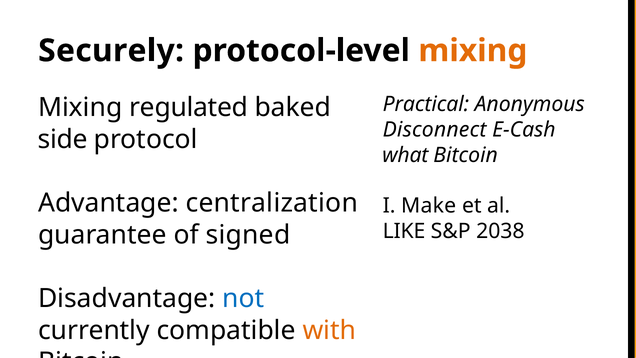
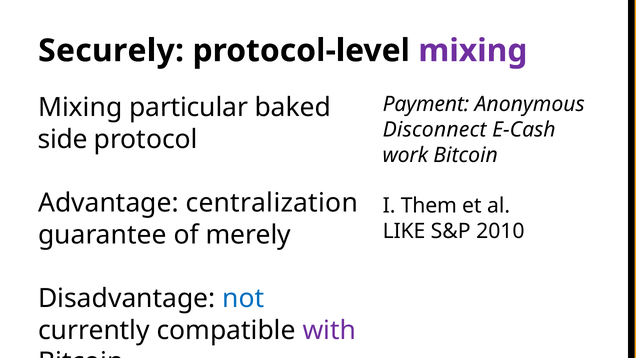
mixing at (473, 51) colour: orange -> purple
Practical: Practical -> Payment
regulated: regulated -> particular
what: what -> work
Make: Make -> Them
2038: 2038 -> 2010
signed: signed -> merely
with colour: orange -> purple
